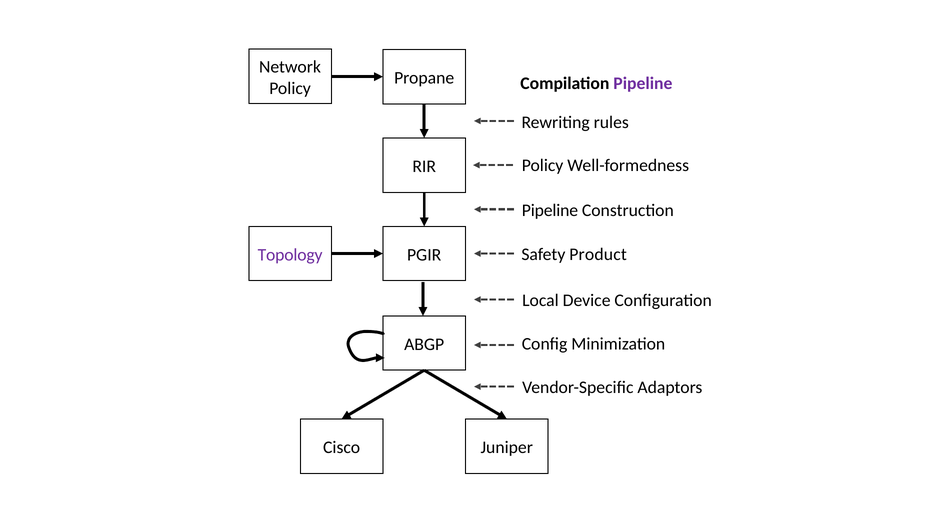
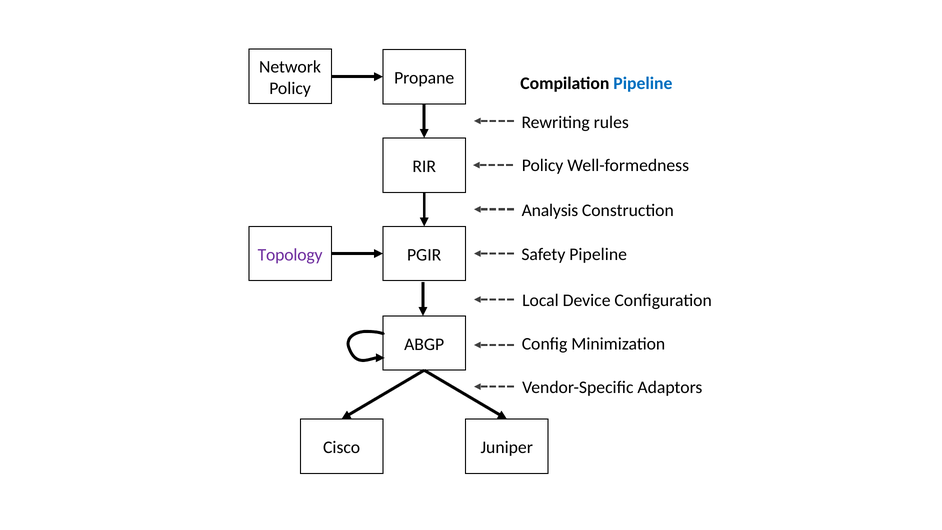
Pipeline at (643, 84) colour: purple -> blue
Pipeline at (550, 210): Pipeline -> Analysis
Safety Product: Product -> Pipeline
